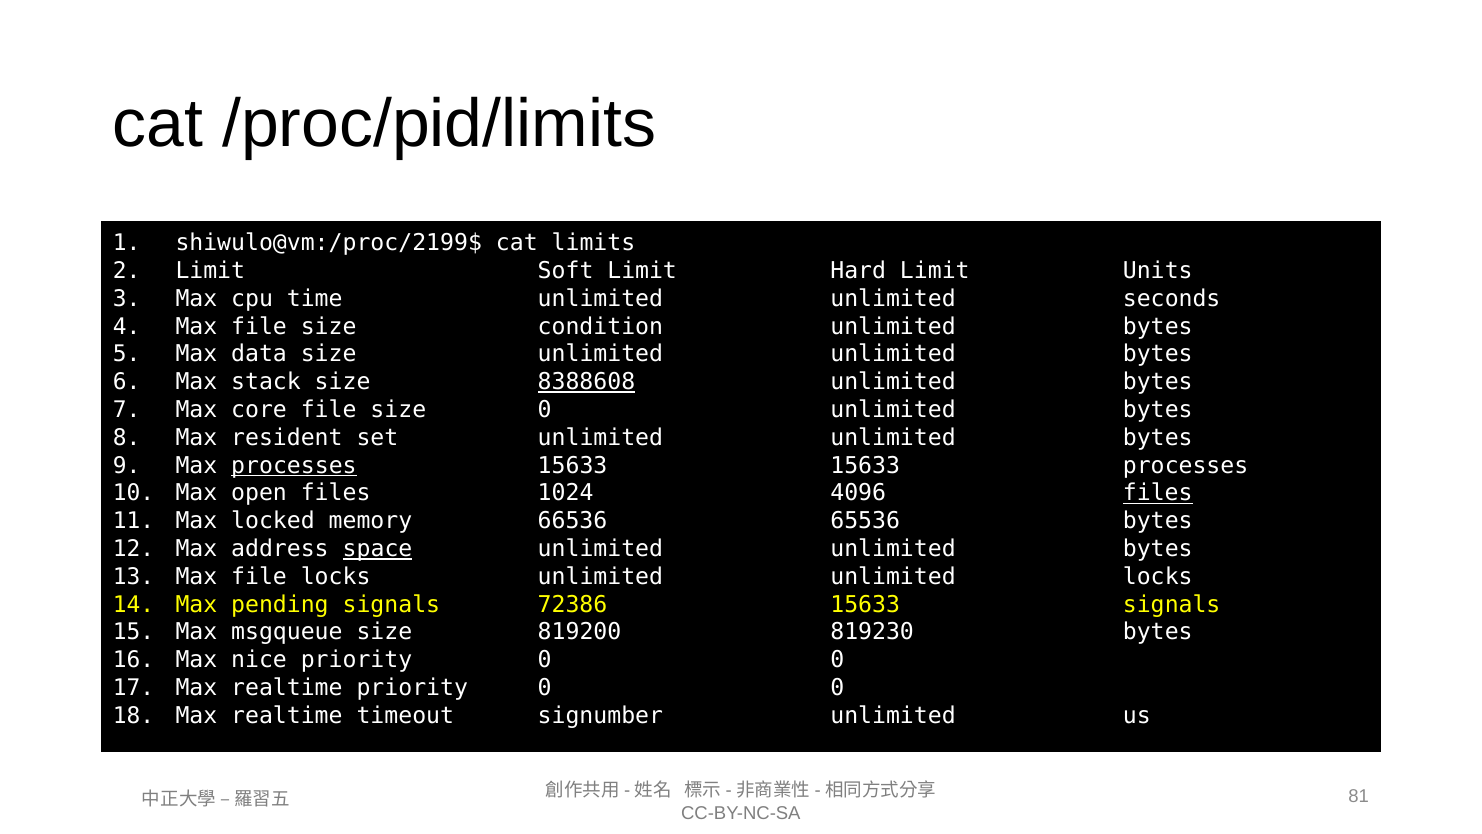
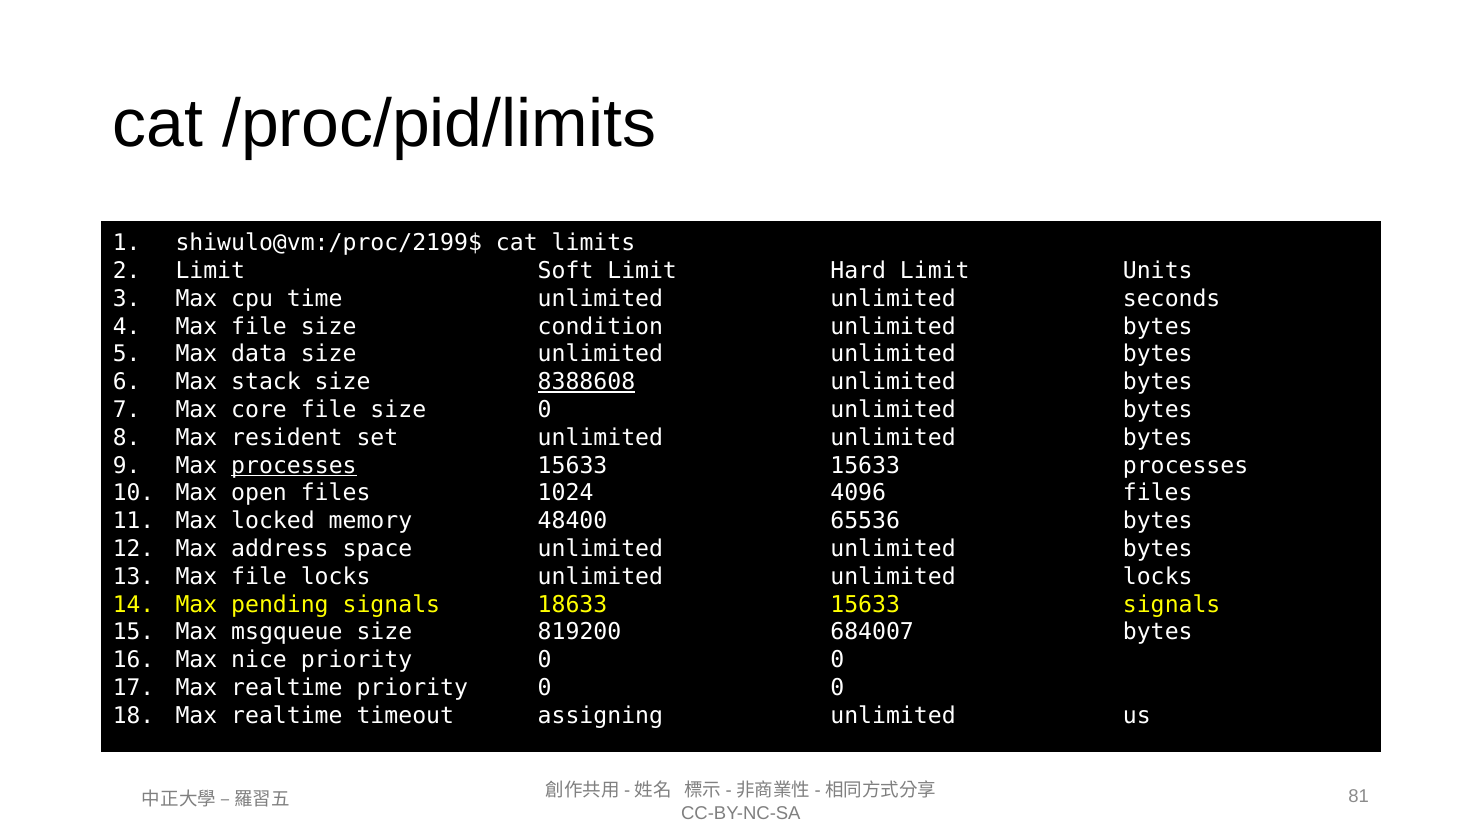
files at (1158, 493) underline: present -> none
66536: 66536 -> 48400
space underline: present -> none
72386: 72386 -> 18633
819230: 819230 -> 684007
signumber: signumber -> assigning
